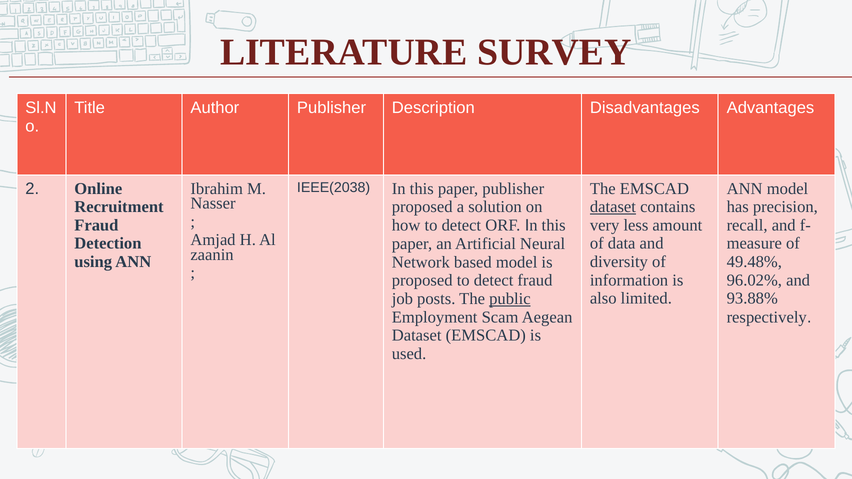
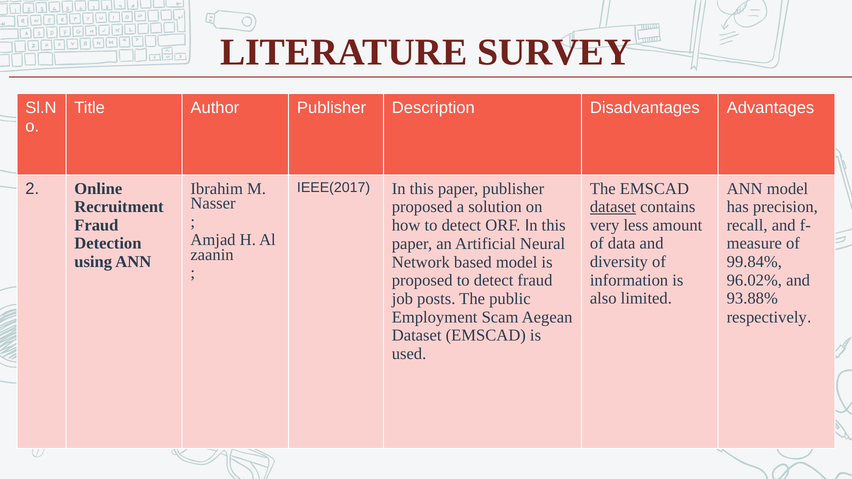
IEEE(2038: IEEE(2038 -> IEEE(2017
49.48%: 49.48% -> 99.84%
public underline: present -> none
